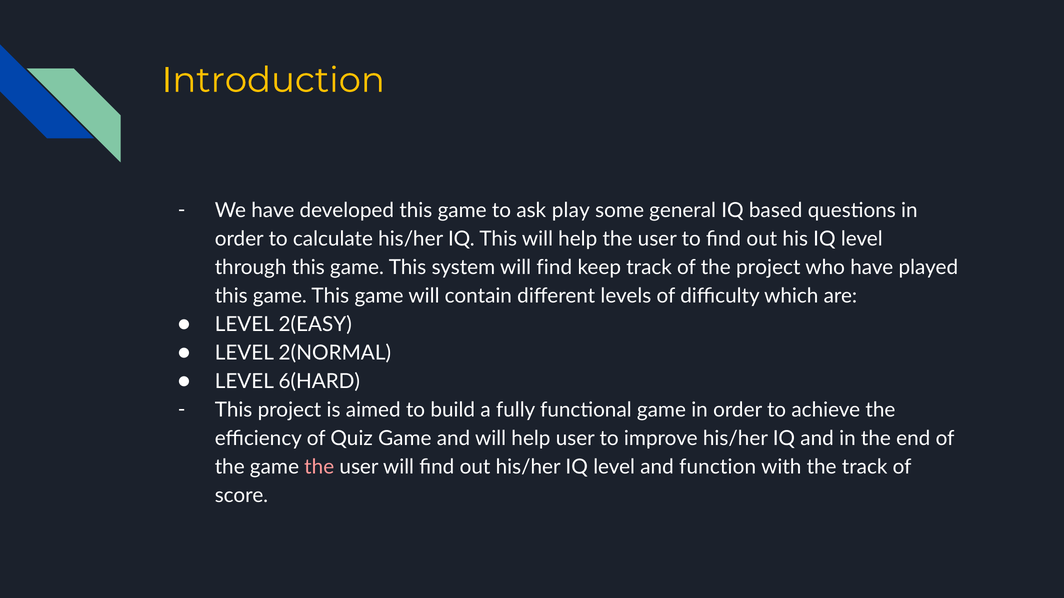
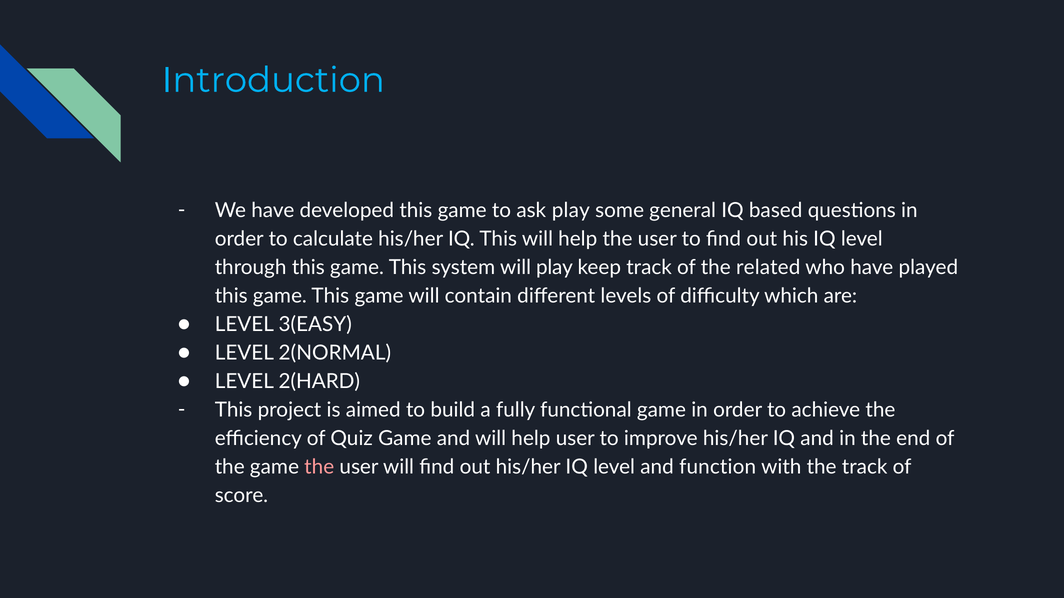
Introduction colour: yellow -> light blue
system will find: find -> play
the project: project -> related
2(EASY: 2(EASY -> 3(EASY
6(HARD: 6(HARD -> 2(HARD
